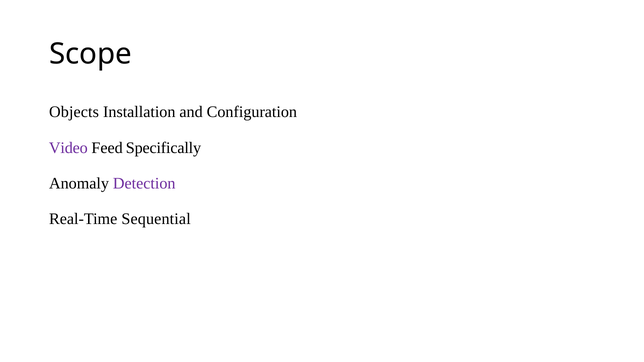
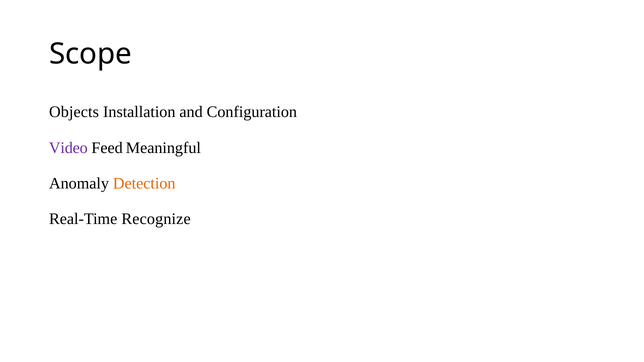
Specifically: Specifically -> Meaningful
Detection colour: purple -> orange
Sequential: Sequential -> Recognize
